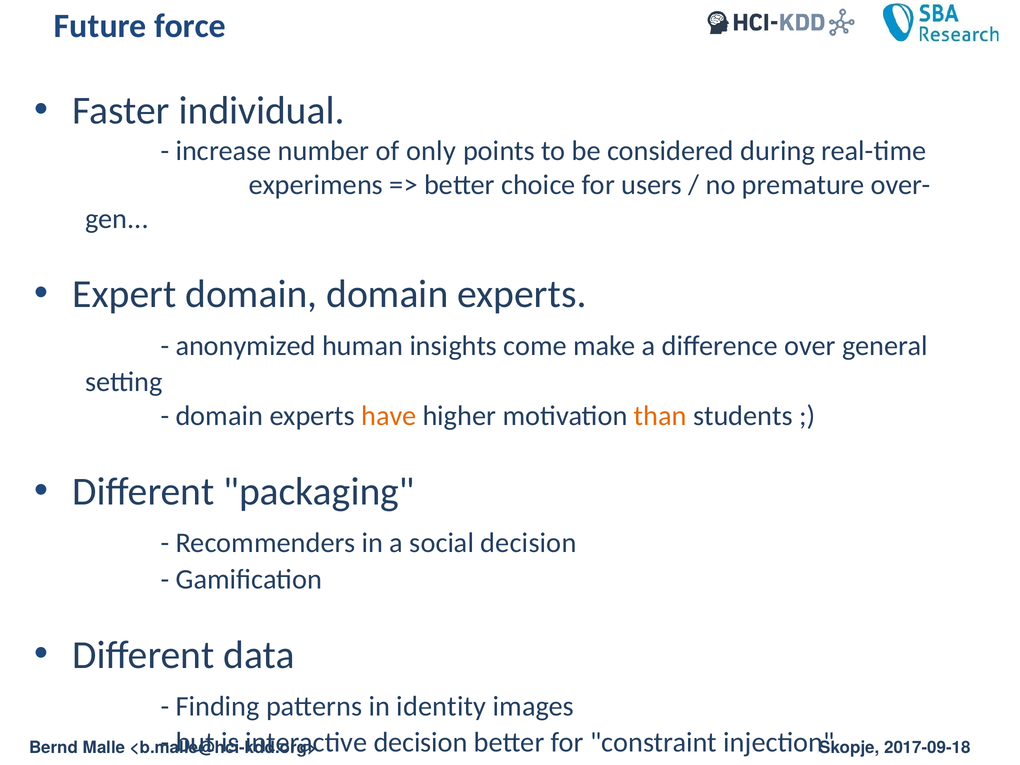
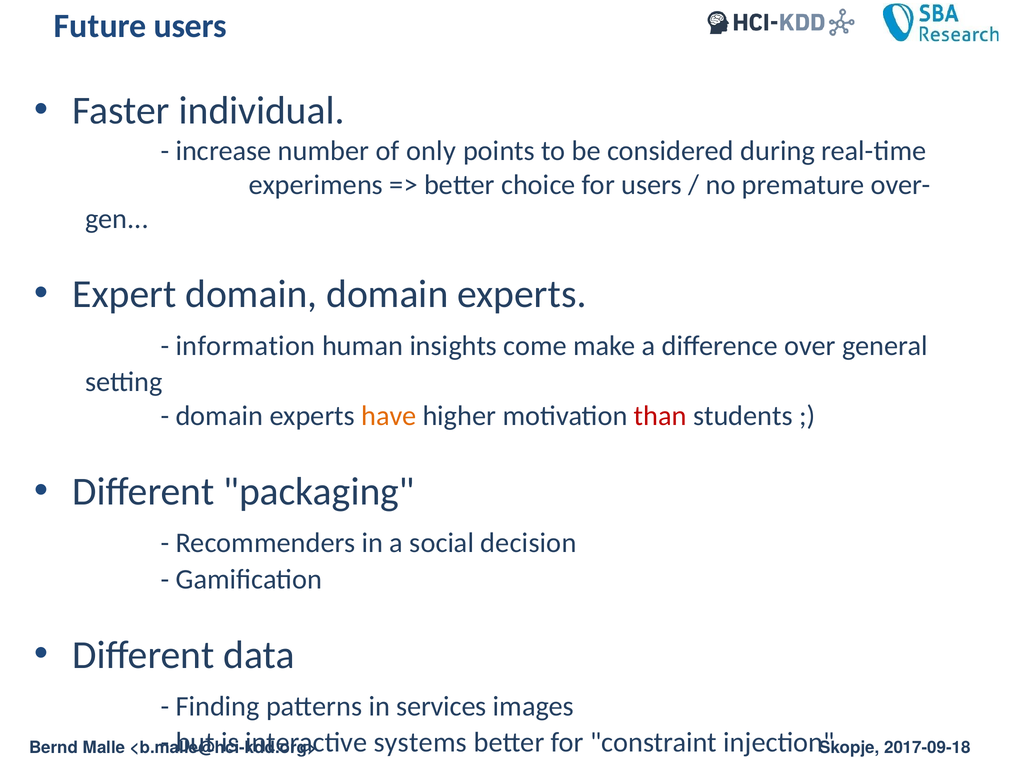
Future force: force -> users
anonymized: anonymized -> information
than colour: orange -> red
identity: identity -> services
decision at (421, 743): decision -> systems
